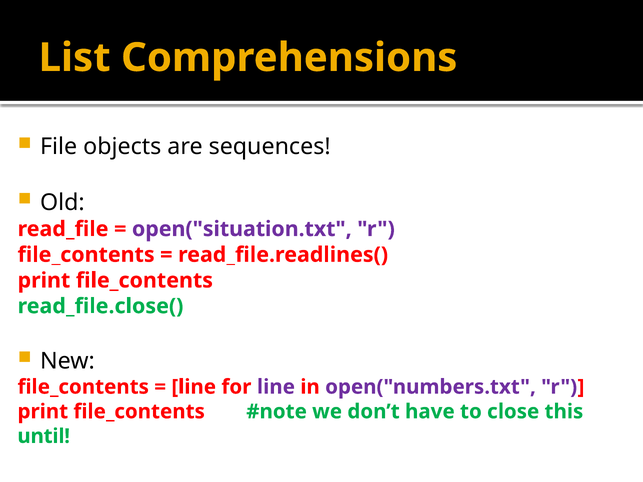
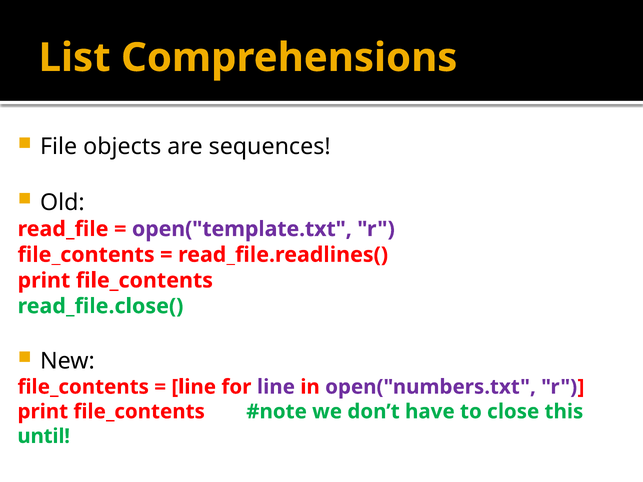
open("situation.txt: open("situation.txt -> open("template.txt
